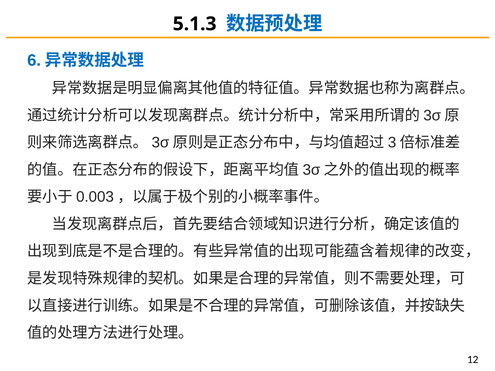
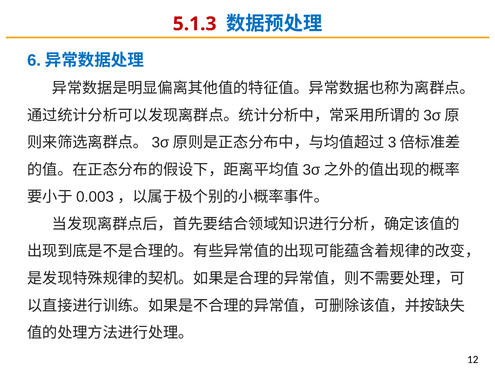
5.1.3 colour: black -> red
